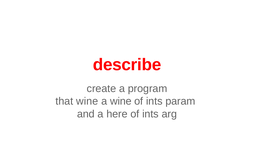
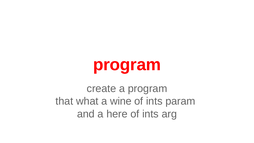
describe at (127, 65): describe -> program
that wine: wine -> what
